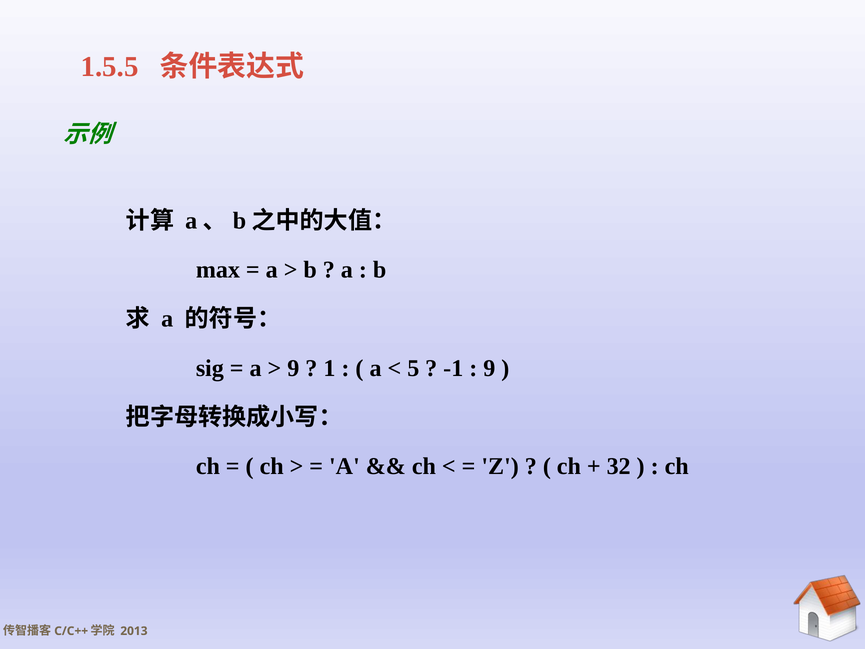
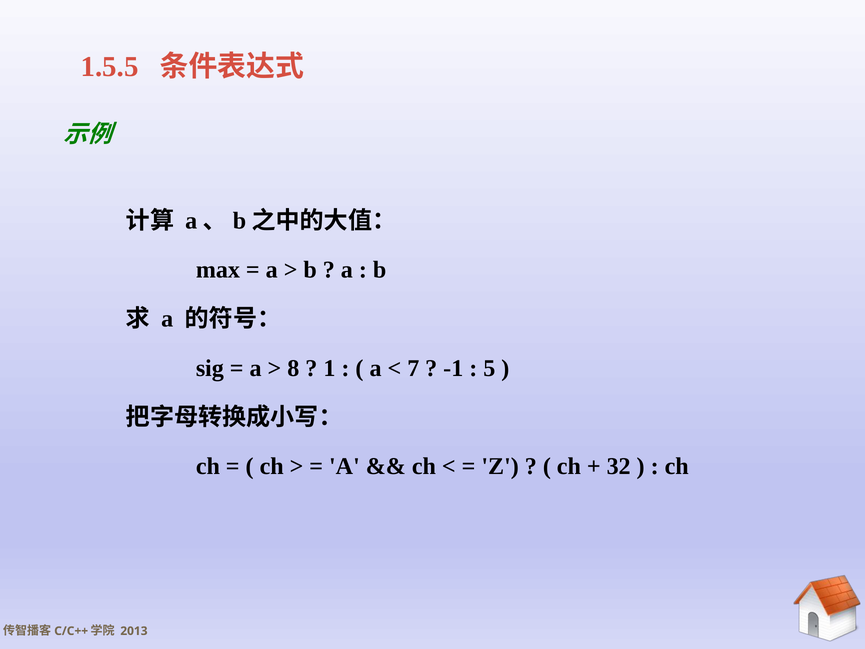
9 at (293, 368): 9 -> 8
5: 5 -> 7
9 at (489, 368): 9 -> 5
